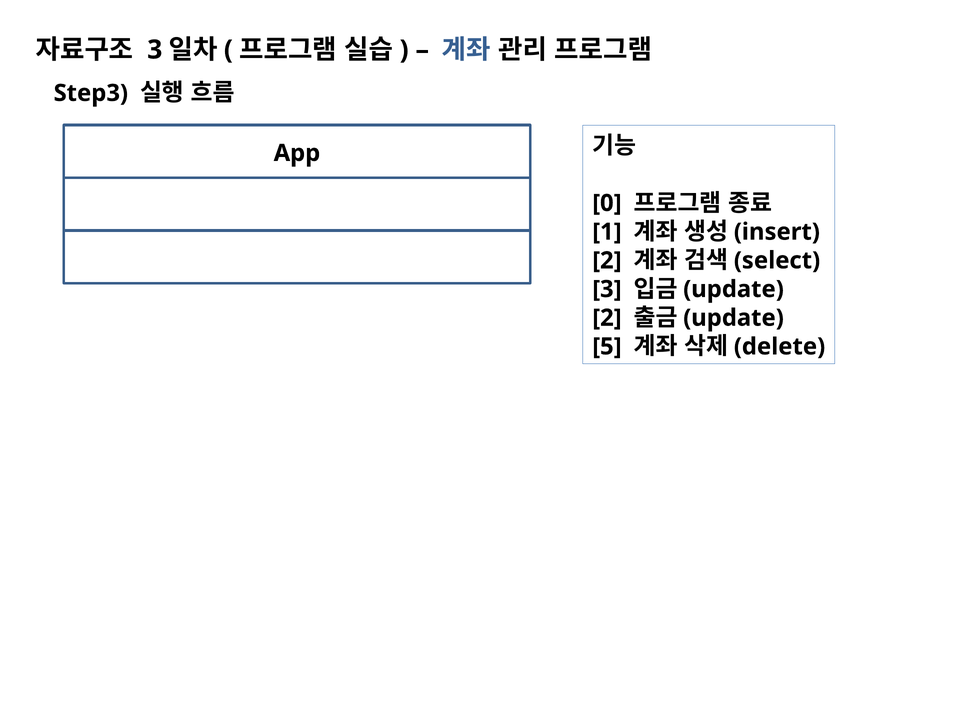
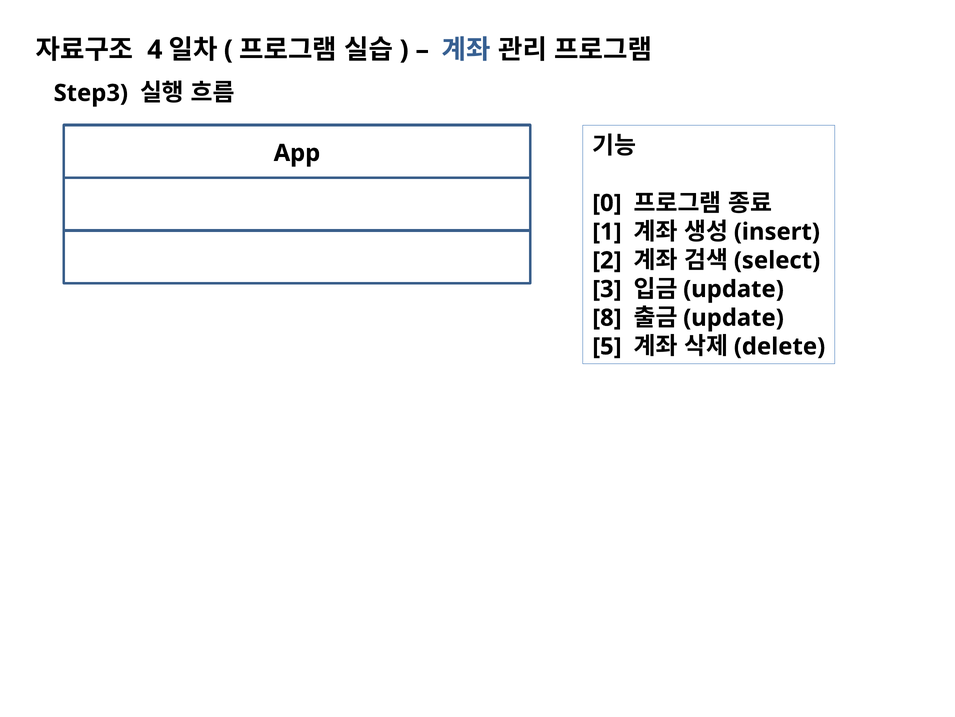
3 at (155, 50): 3 -> 4
2 at (607, 318): 2 -> 8
